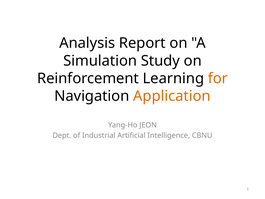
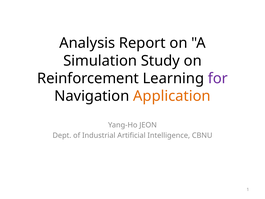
for colour: orange -> purple
